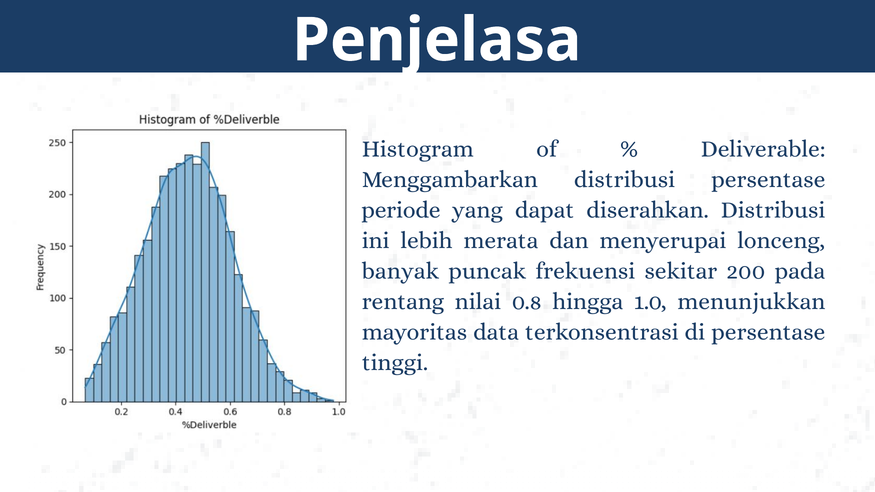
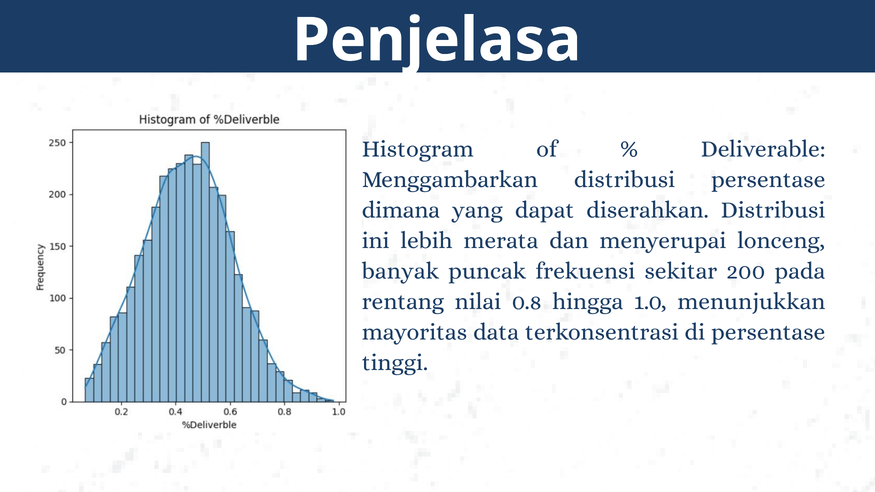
periode: periode -> dimana
